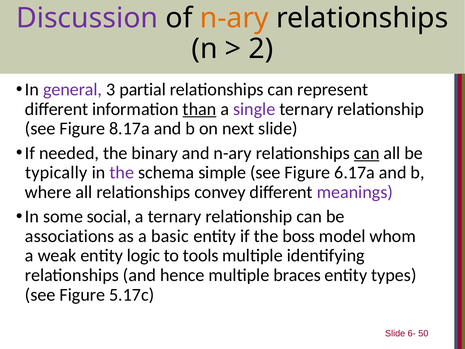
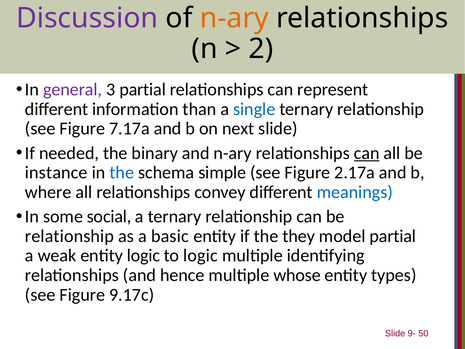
than underline: present -> none
single colour: purple -> blue
8.17a: 8.17a -> 7.17a
typically: typically -> instance
the at (122, 172) colour: purple -> blue
6.17a: 6.17a -> 2.17a
meanings colour: purple -> blue
associations at (70, 236): associations -> relationship
boss: boss -> they
model whom: whom -> partial
to tools: tools -> logic
braces: braces -> whose
5.17c: 5.17c -> 9.17c
6-: 6- -> 9-
